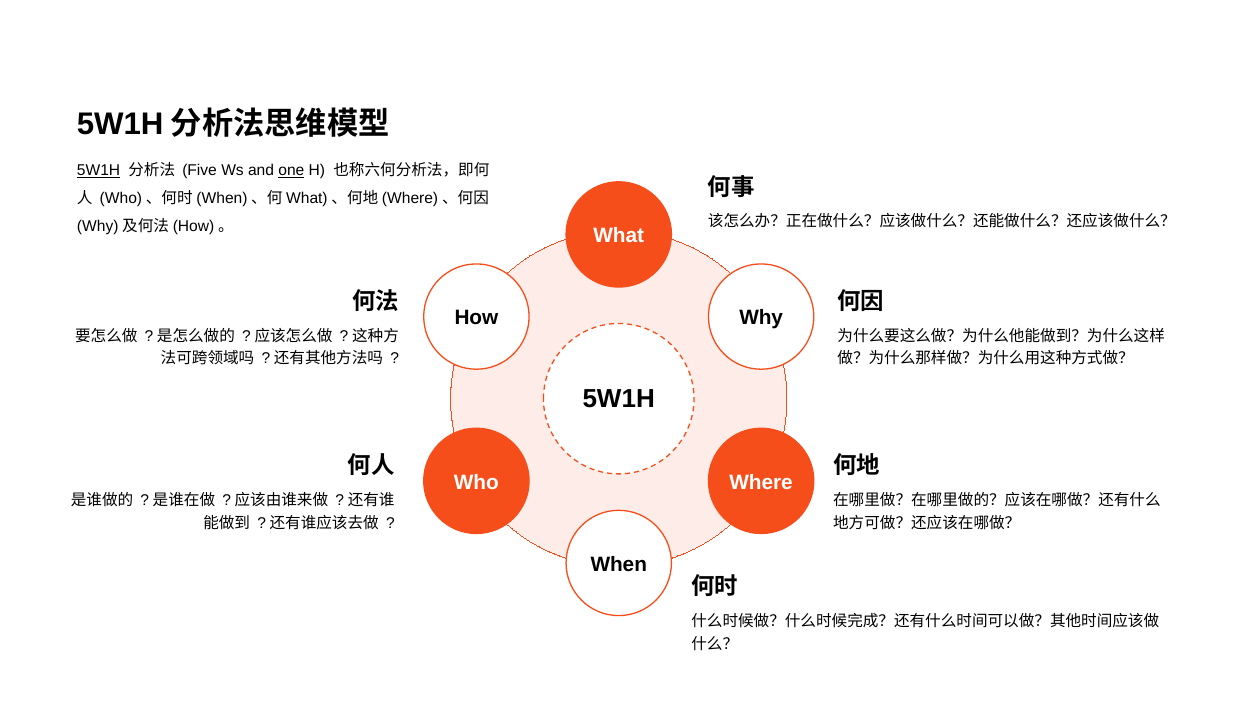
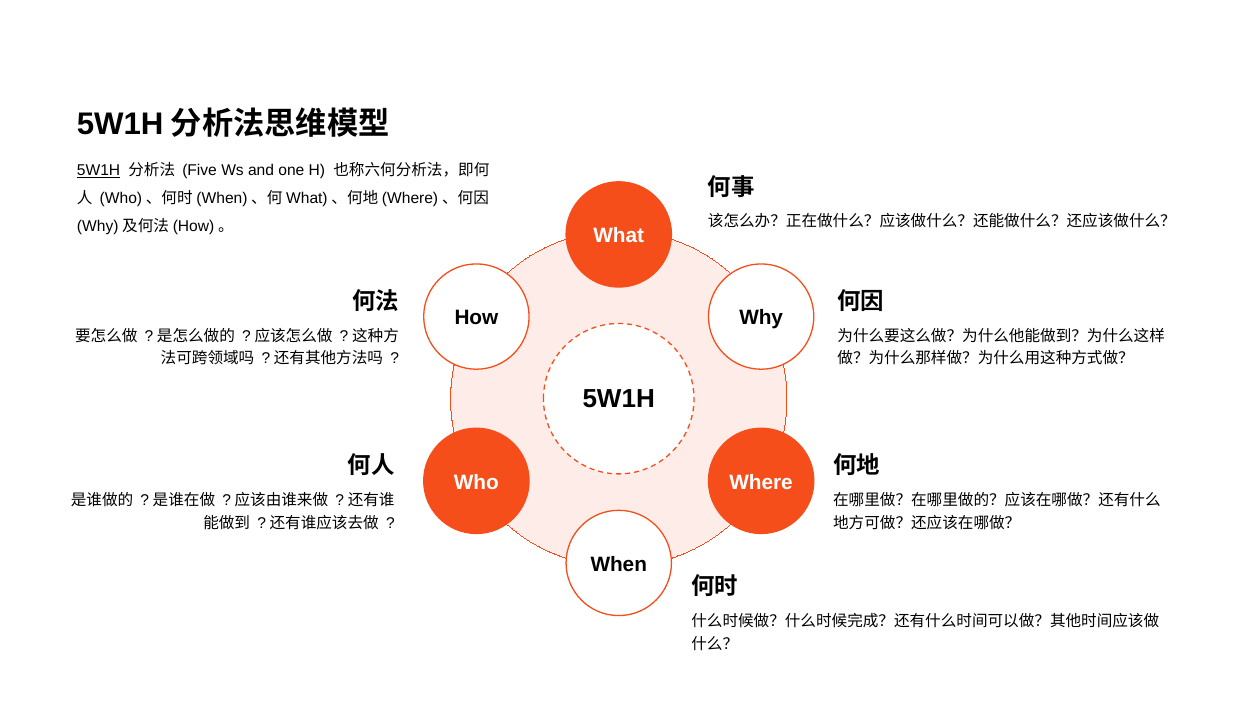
one underline: present -> none
